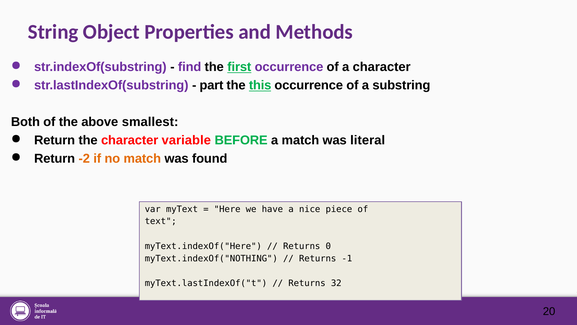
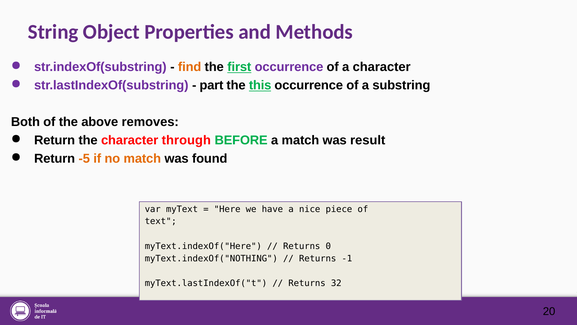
find colour: purple -> orange
smallest: smallest -> removes
variable: variable -> through
literal: literal -> result
-2: -2 -> -5
